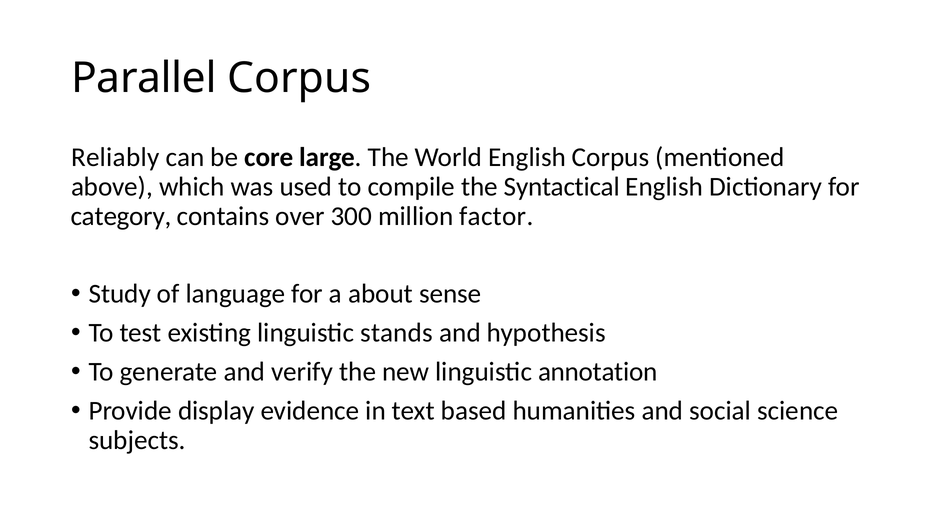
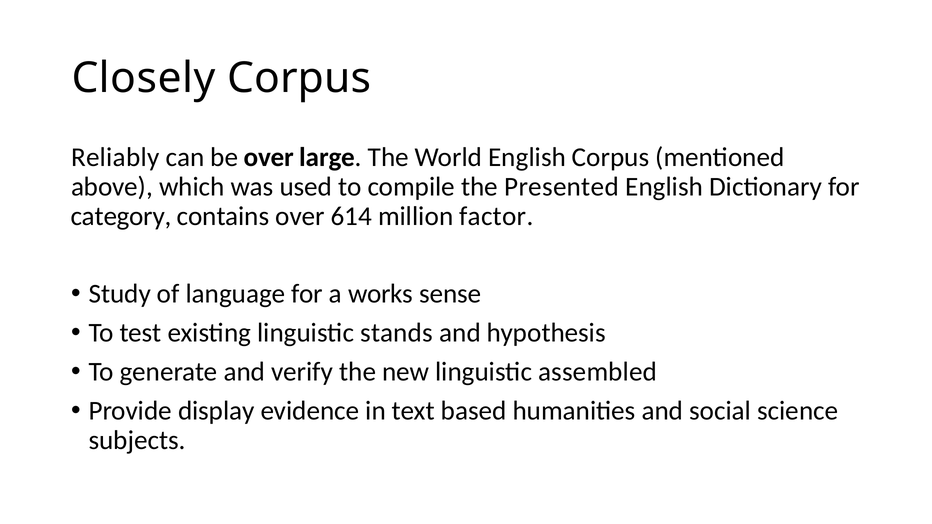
Parallel: Parallel -> Closely
be core: core -> over
Syntactical: Syntactical -> Presented
300: 300 -> 614
about: about -> works
annotation: annotation -> assembled
